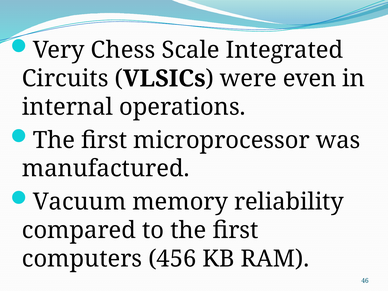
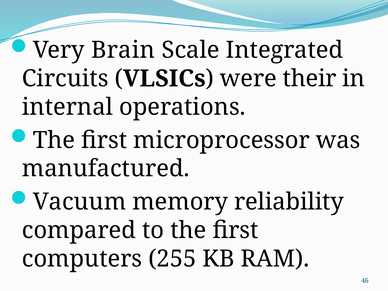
Chess: Chess -> Brain
even: even -> their
456: 456 -> 255
